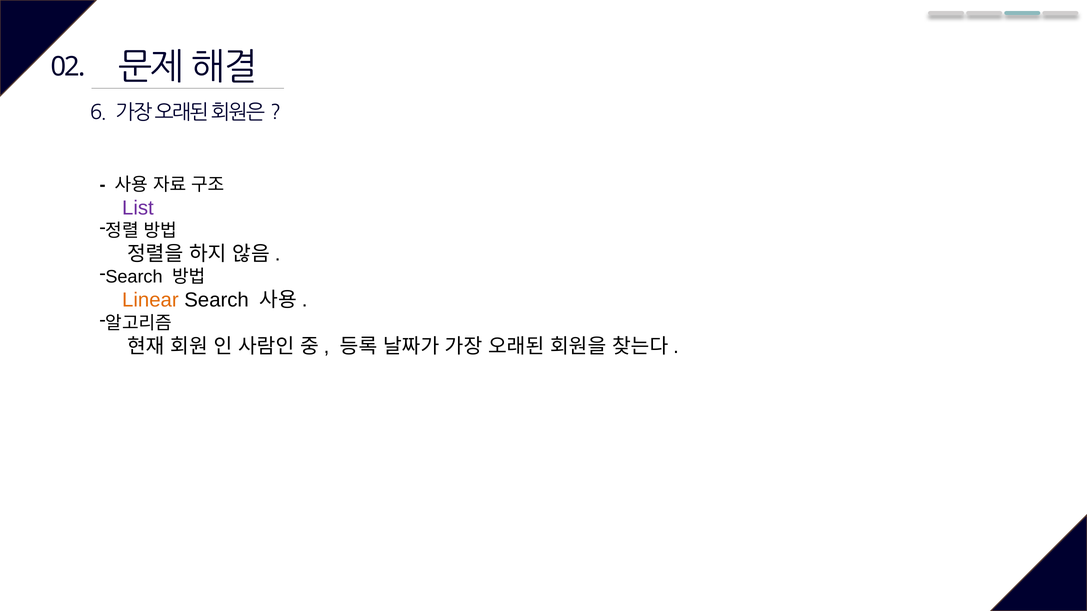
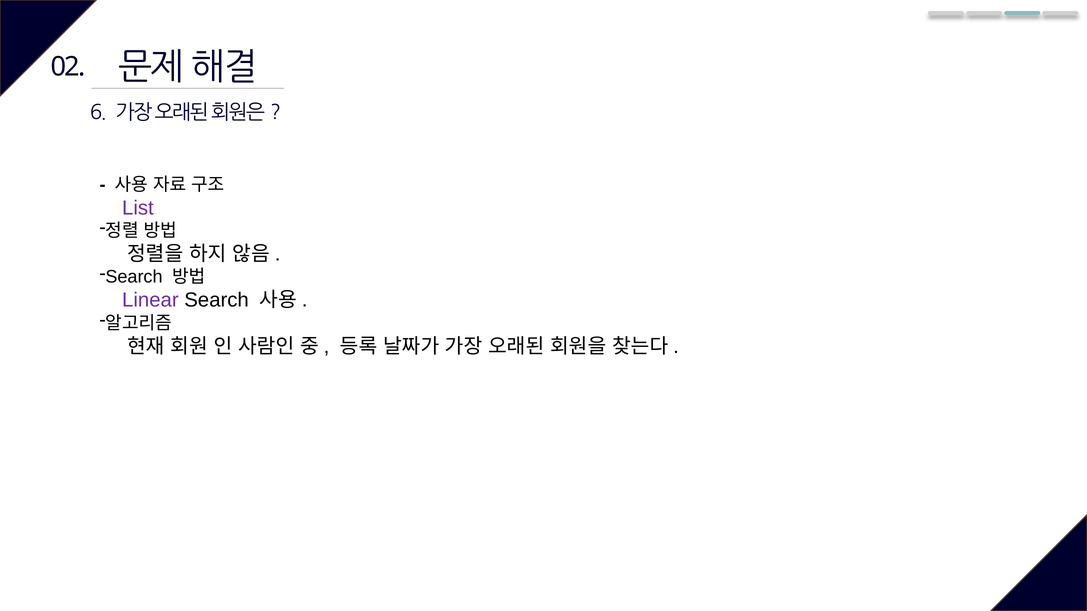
Linear colour: orange -> purple
